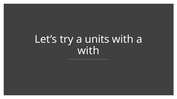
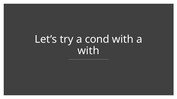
units: units -> cond
